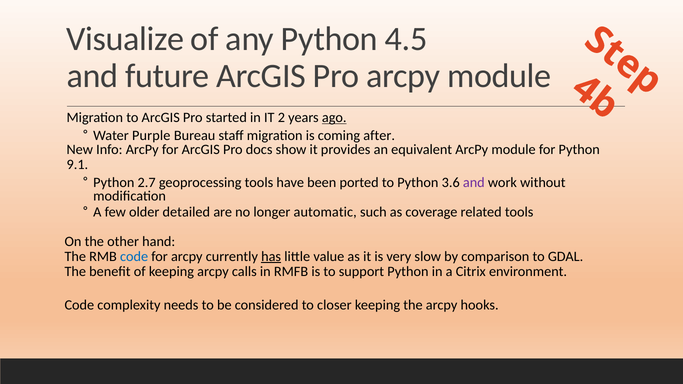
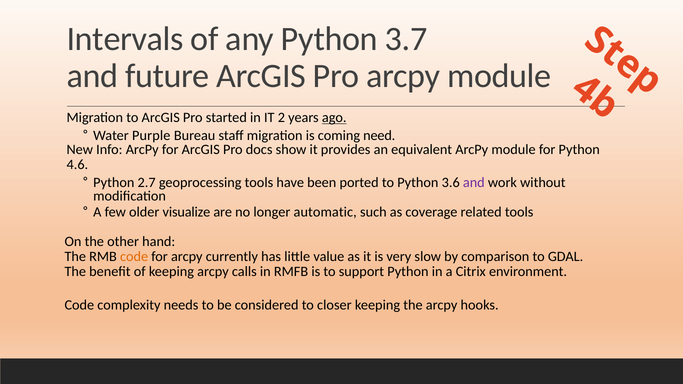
Visualize: Visualize -> Intervals
4.5: 4.5 -> 3.7
after: after -> need
9.1: 9.1 -> 4.6
detailed: detailed -> visualize
code at (134, 257) colour: blue -> orange
has underline: present -> none
